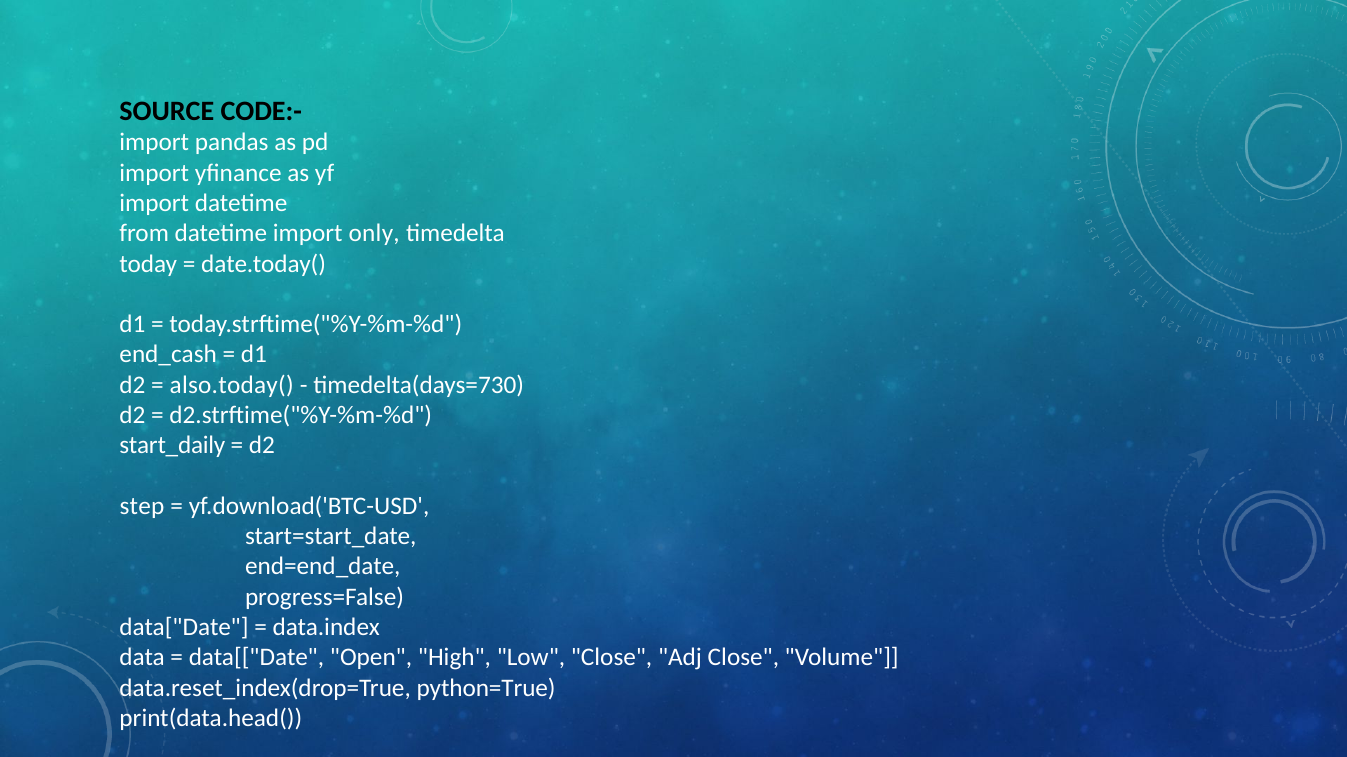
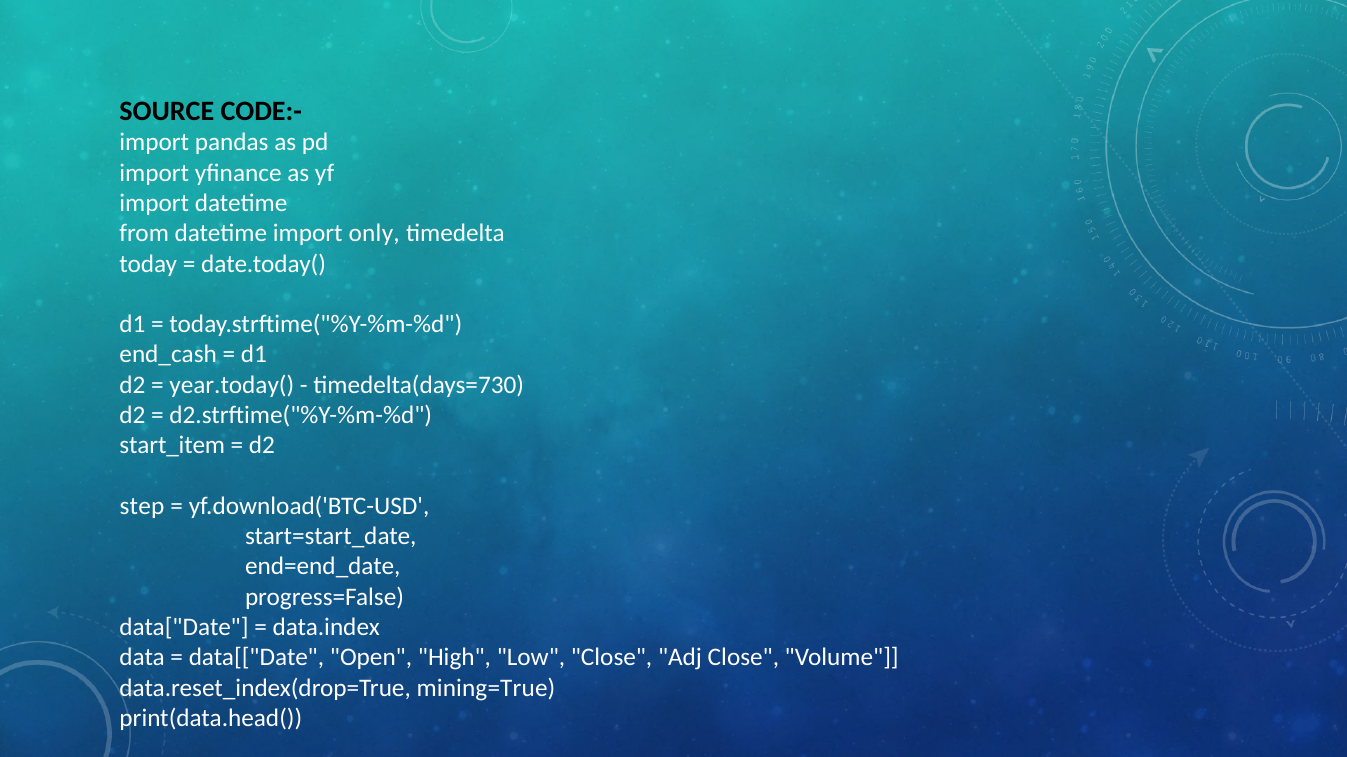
also.today(: also.today( -> year.today(
start_daily: start_daily -> start_item
python=True: python=True -> mining=True
